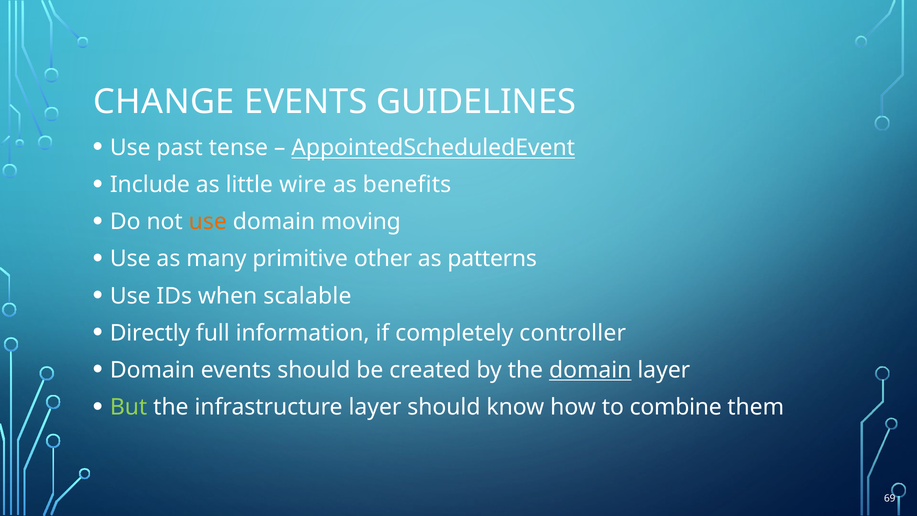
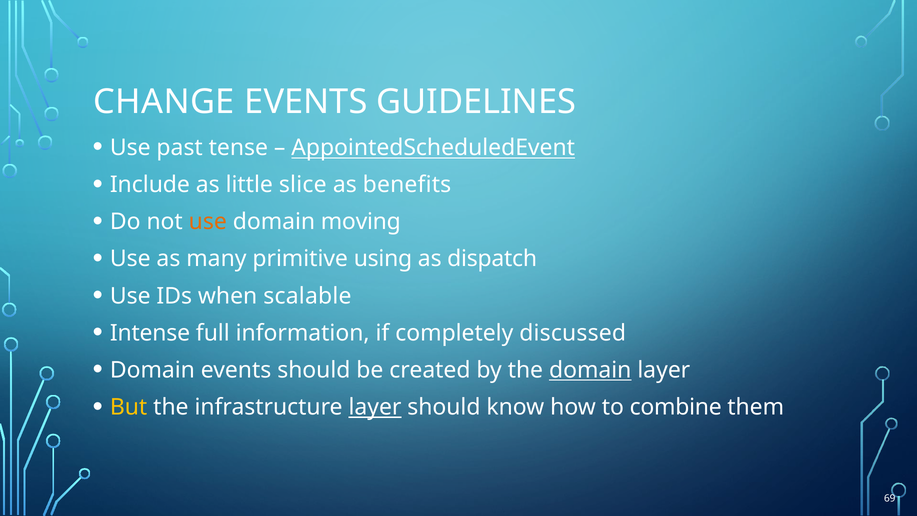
wire: wire -> slice
other: other -> using
patterns: patterns -> dispatch
Directly: Directly -> Intense
controller: controller -> discussed
But colour: light green -> yellow
layer at (375, 407) underline: none -> present
